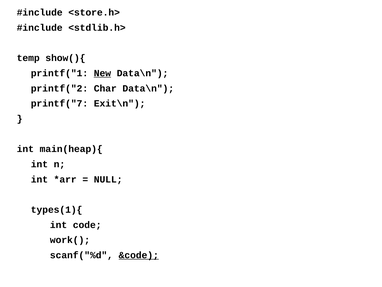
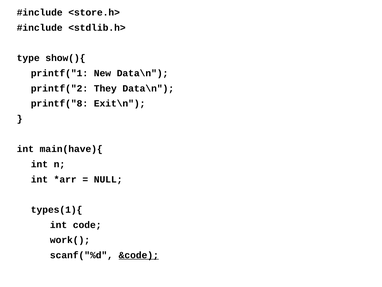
temp: temp -> type
New underline: present -> none
Char: Char -> They
printf("7: printf("7 -> printf("8
main(heap){: main(heap){ -> main(have){
